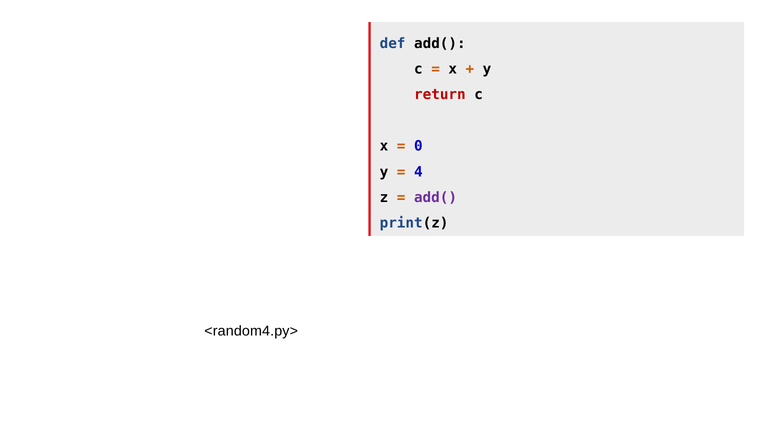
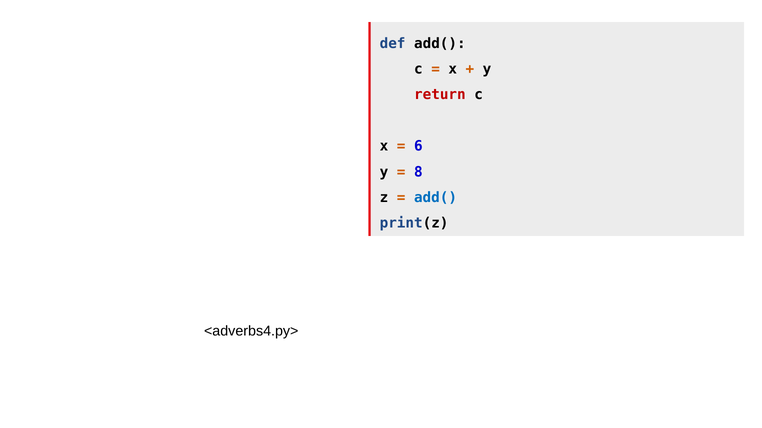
0: 0 -> 6
4: 4 -> 8
add( at (436, 198) colour: purple -> blue
<random4.py>: <random4.py> -> <adverbs4.py>
